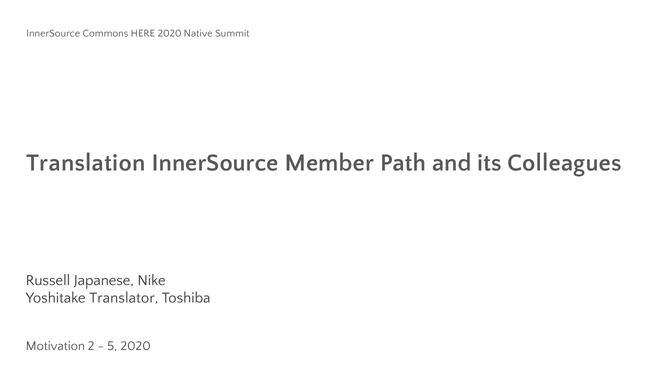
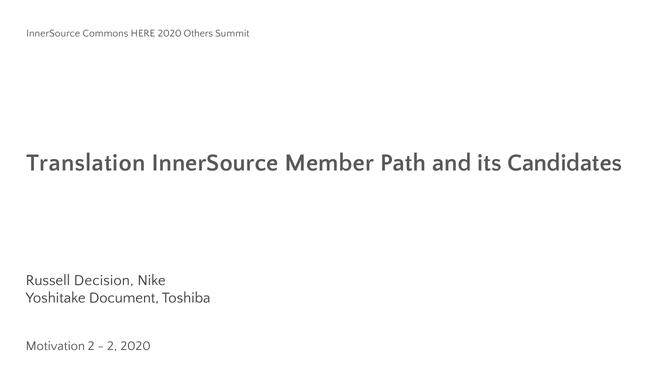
Native: Native -> Others
Colleagues: Colleagues -> Candidates
Japanese: Japanese -> Decision
Translator: Translator -> Document
5 at (112, 346): 5 -> 2
